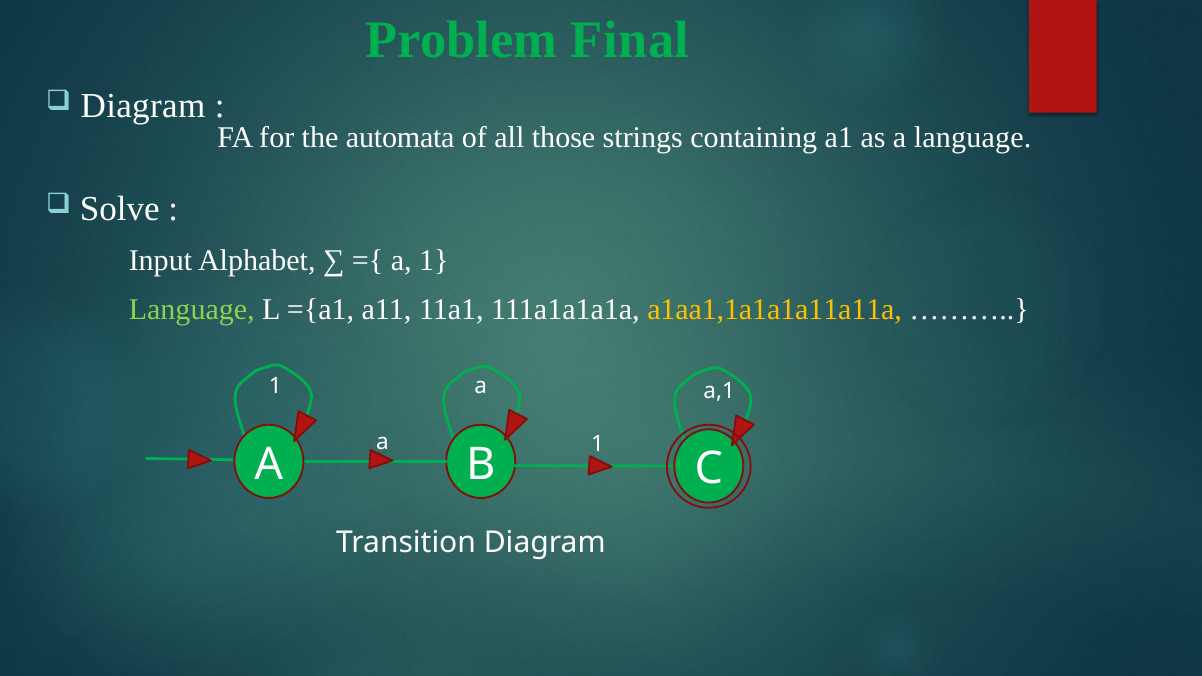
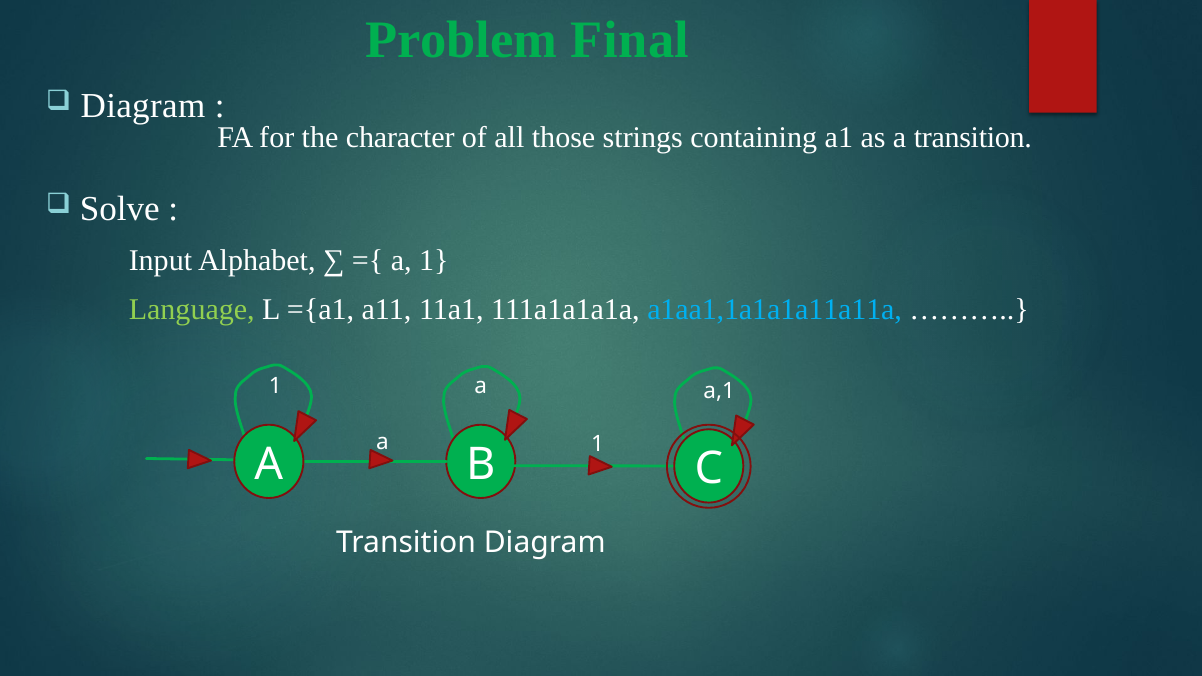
automata: automata -> character
a language: language -> transition
a1aa1,1a1a1a11a11a colour: yellow -> light blue
